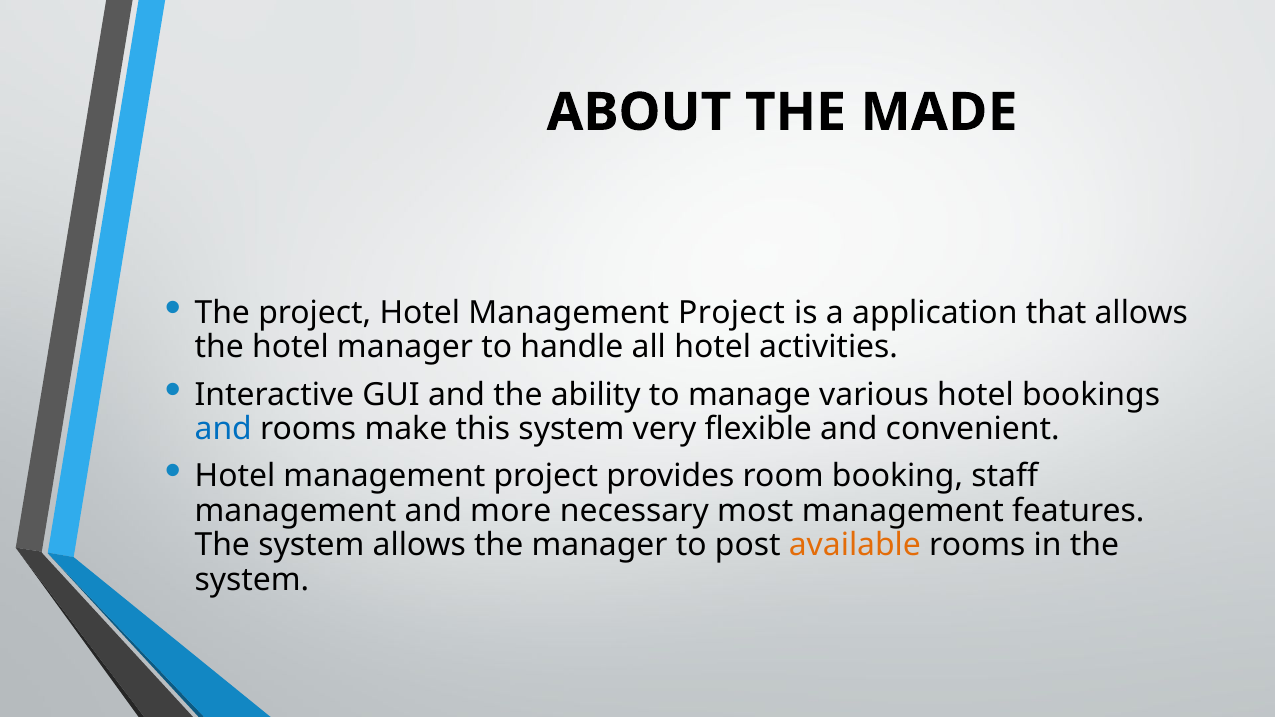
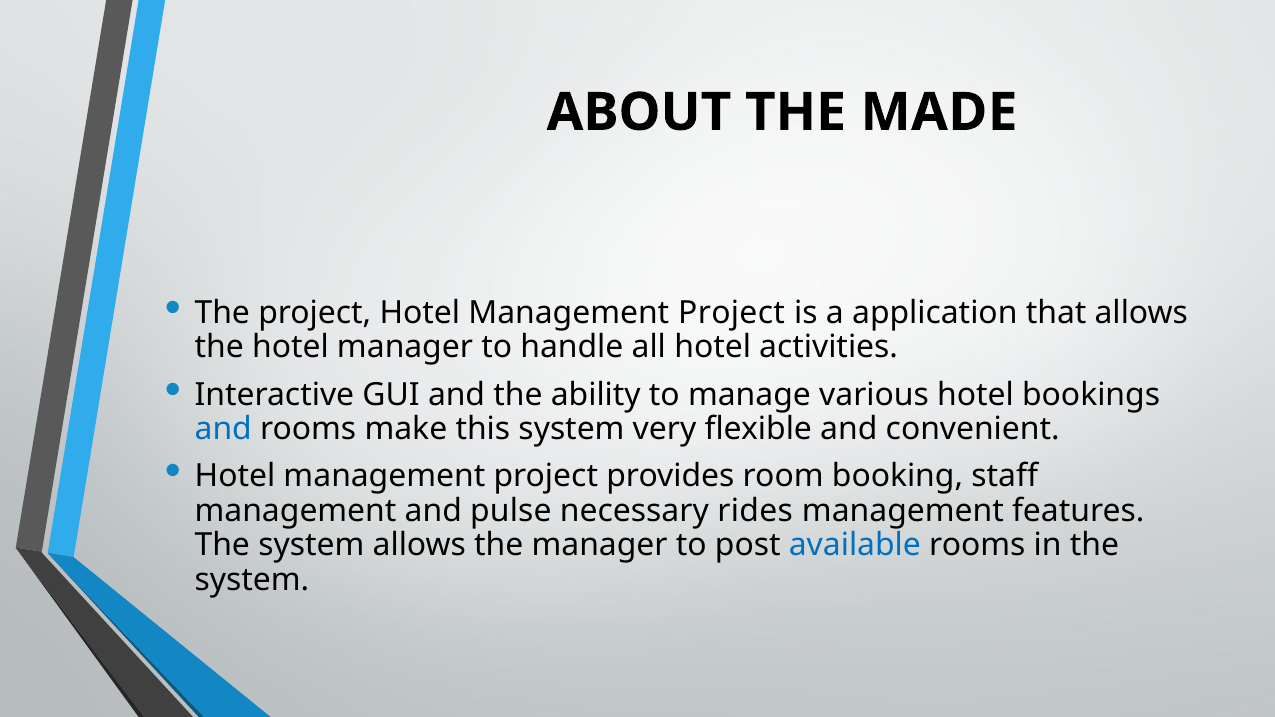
more: more -> pulse
most: most -> rides
available colour: orange -> blue
